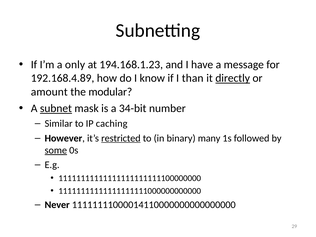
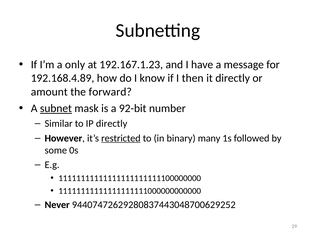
194.168.1.23: 194.168.1.23 -> 192.167.1.23
than: than -> then
directly at (233, 78) underline: present -> none
modular: modular -> forward
34-bit: 34-bit -> 92-bit
IP caching: caching -> directly
some underline: present -> none
11111111000014110000000000000000: 11111111000014110000000000000000 -> 94407472629280837443048700629252
